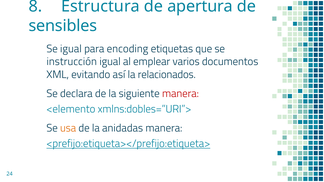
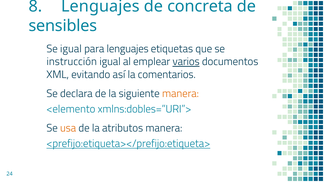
8 Estructura: Estructura -> Lenguajes
apertura: apertura -> concreta
para encoding: encoding -> lenguajes
varios underline: none -> present
relacionados: relacionados -> comentarios
manera at (180, 94) colour: red -> orange
anidadas: anidadas -> atributos
